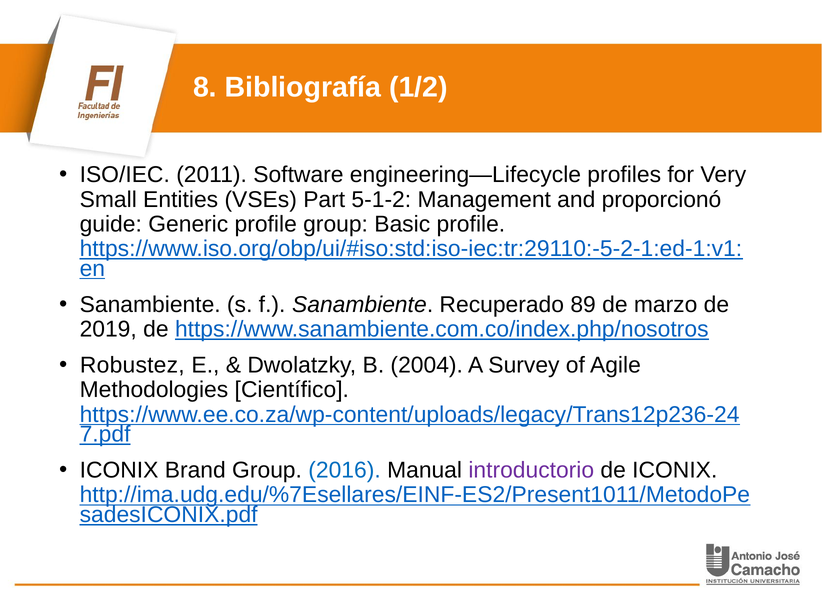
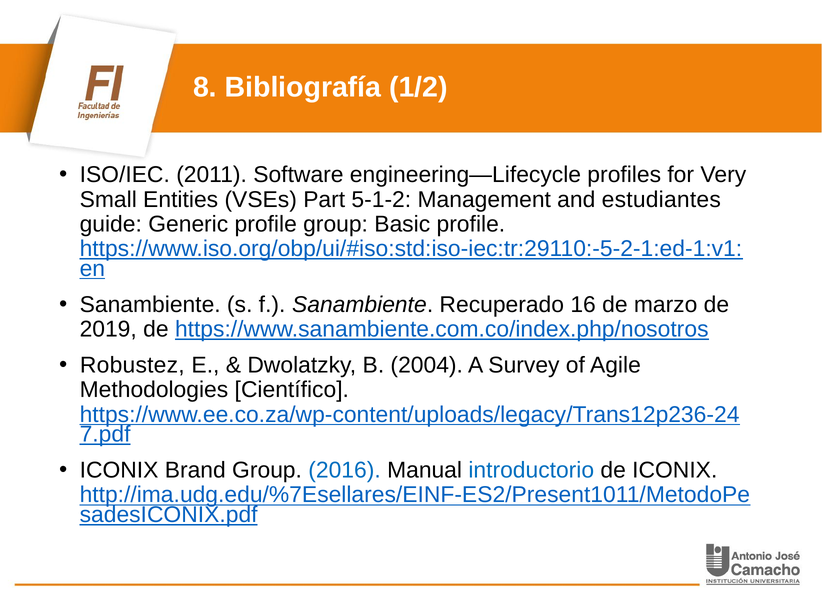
proporcionó: proporcionó -> estudiantes
89: 89 -> 16
introductorio colour: purple -> blue
